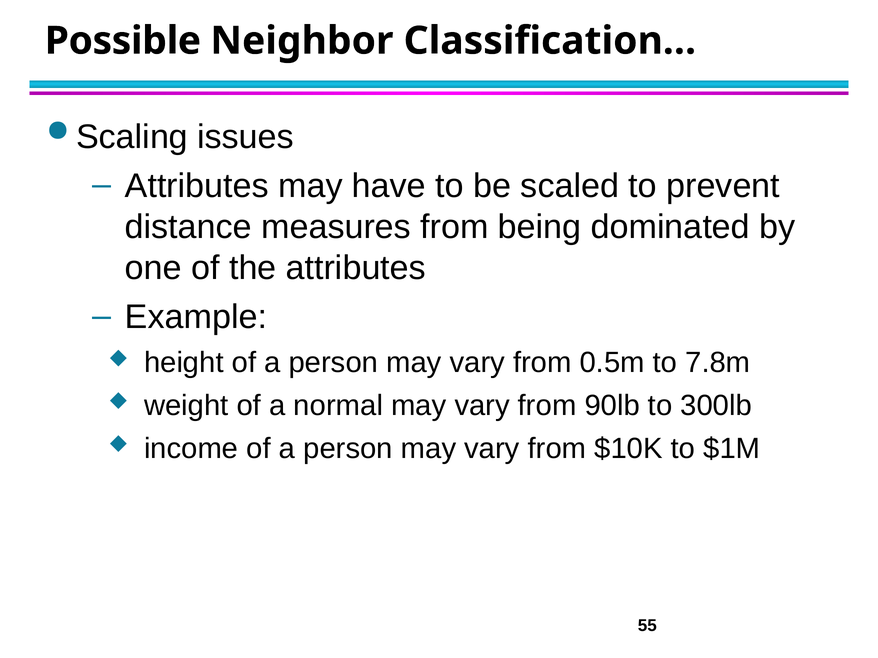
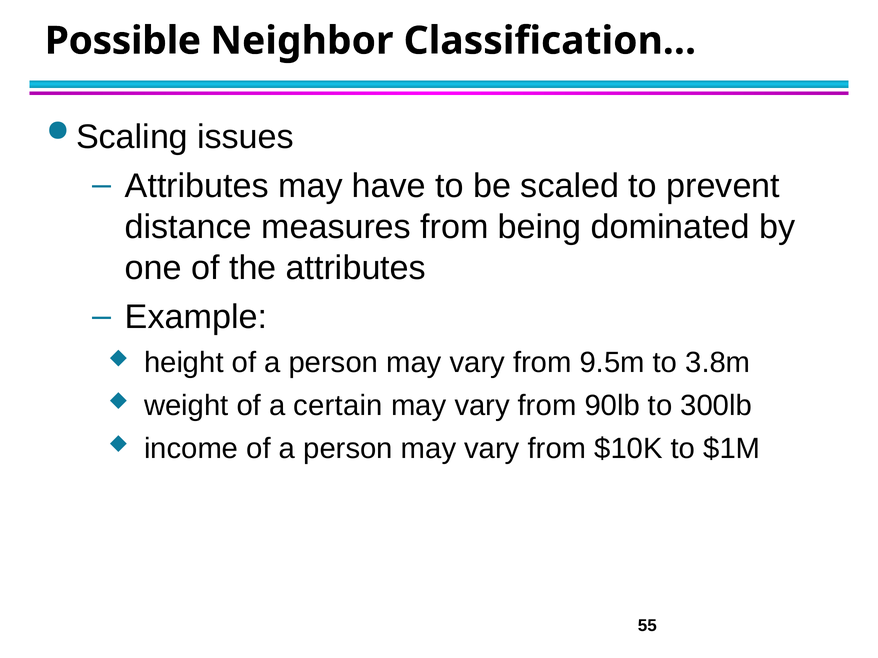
0.5m: 0.5m -> 9.5m
7.8m: 7.8m -> 3.8m
normal: normal -> certain
